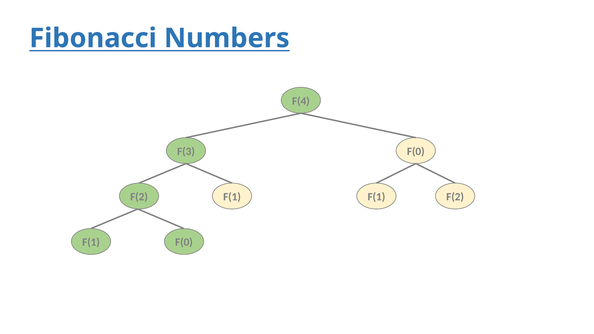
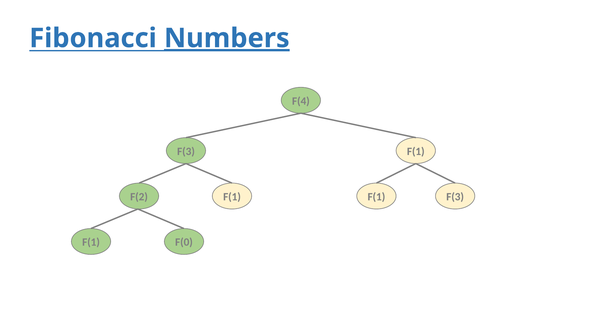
Numbers underline: none -> present
F(0 at (416, 151): F(0 -> F(1
F(2 at (455, 197): F(2 -> F(3
